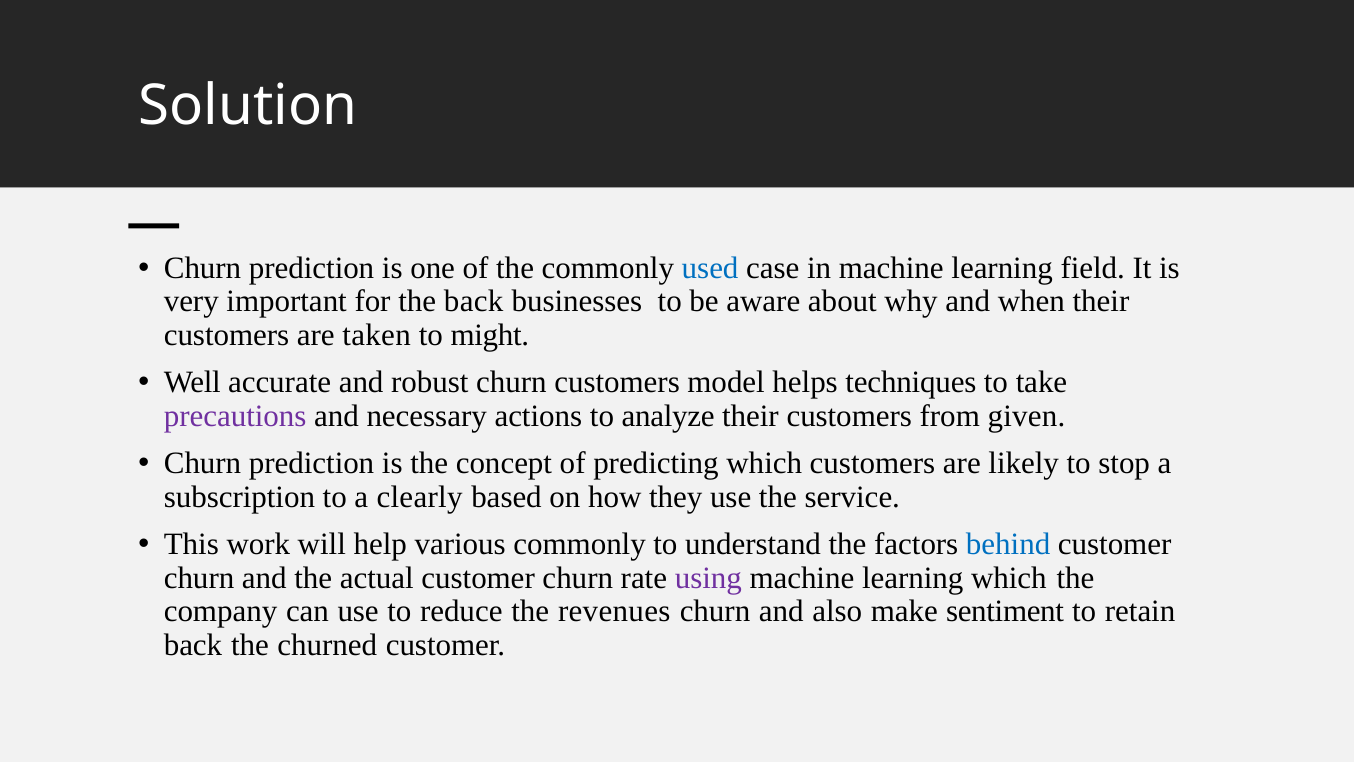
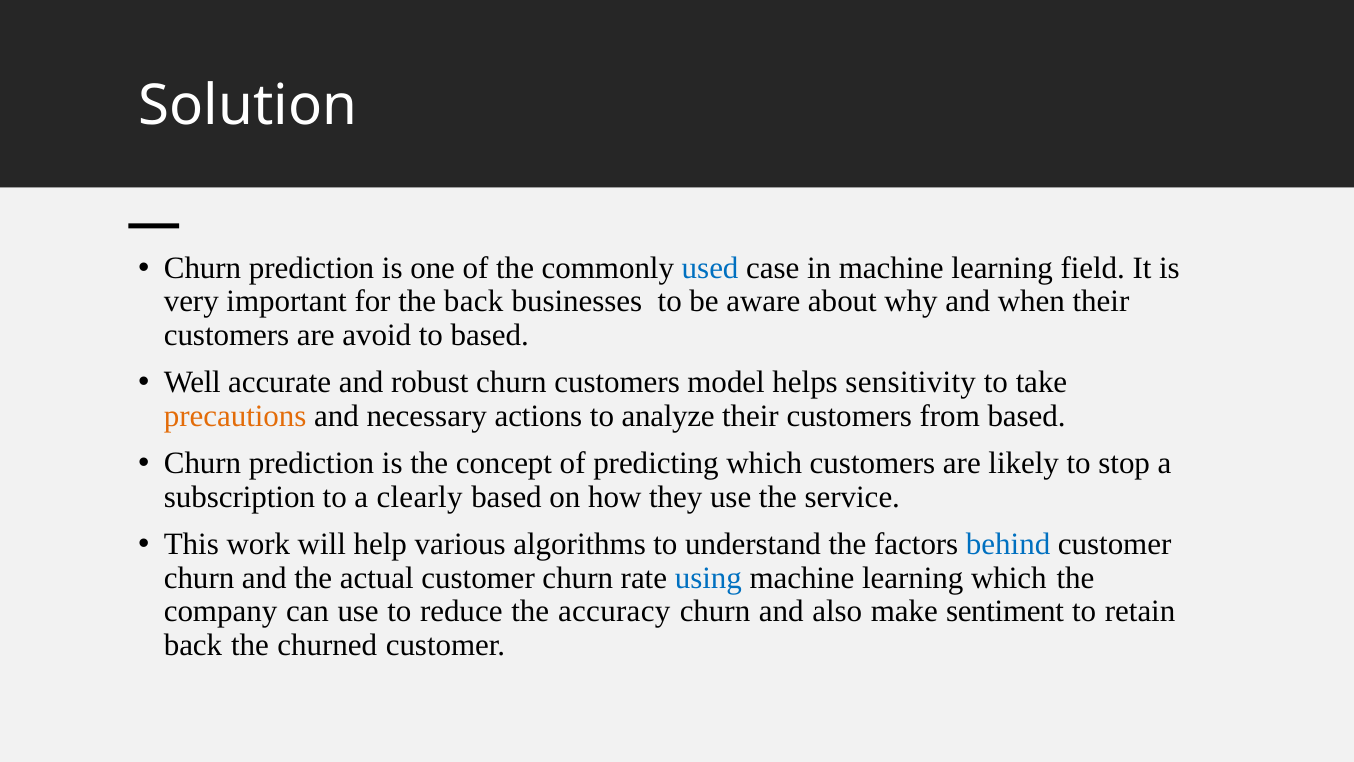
taken: taken -> avoid
to might: might -> based
techniques: techniques -> sensitivity
precautions colour: purple -> orange
from given: given -> based
various commonly: commonly -> algorithms
using colour: purple -> blue
revenues: revenues -> accuracy
